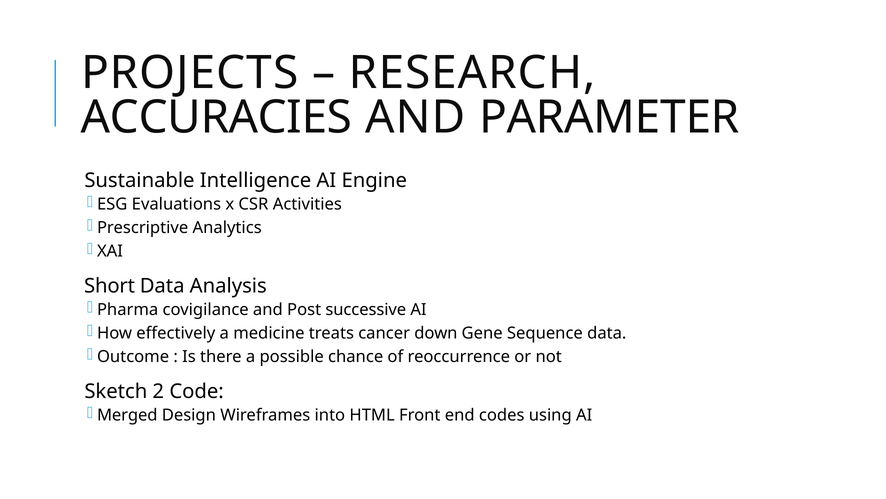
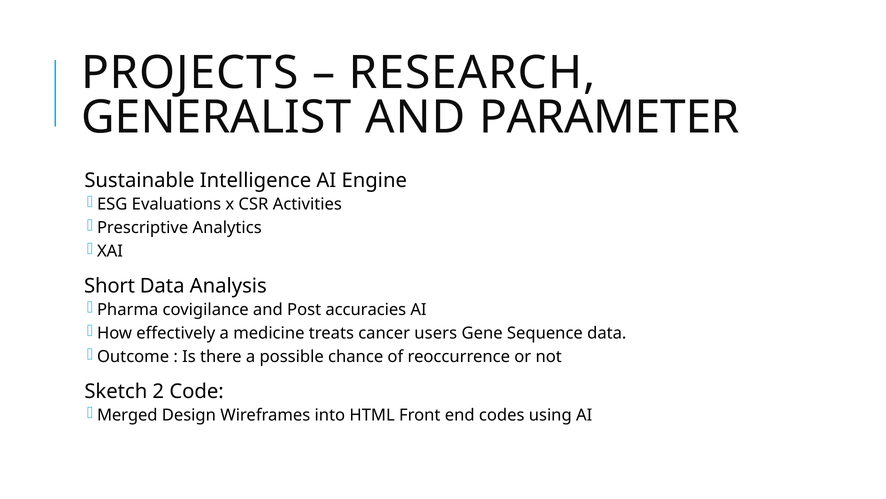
ACCURACIES: ACCURACIES -> GENERALIST
successive: successive -> accuracies
down: down -> users
